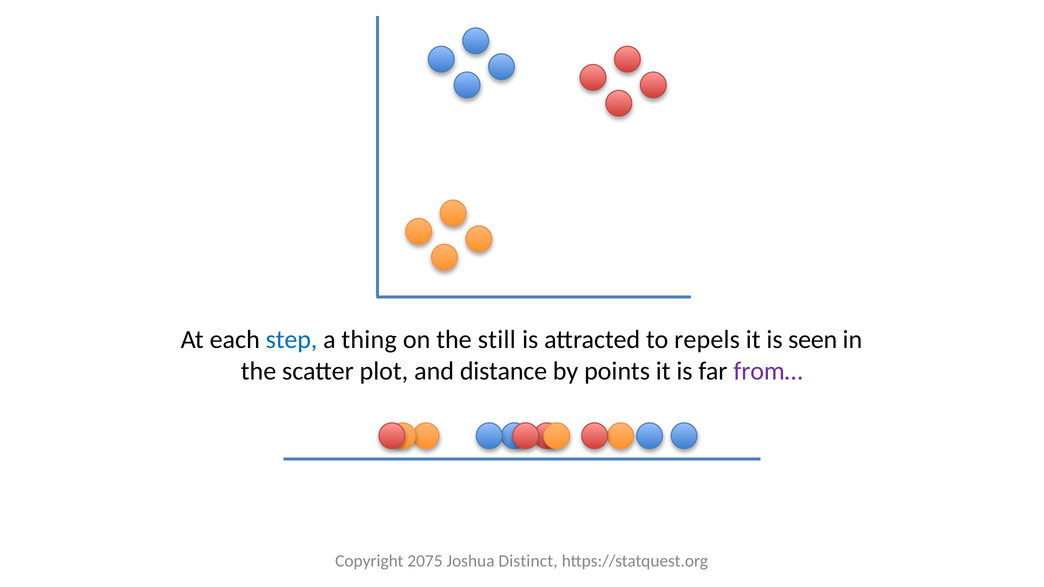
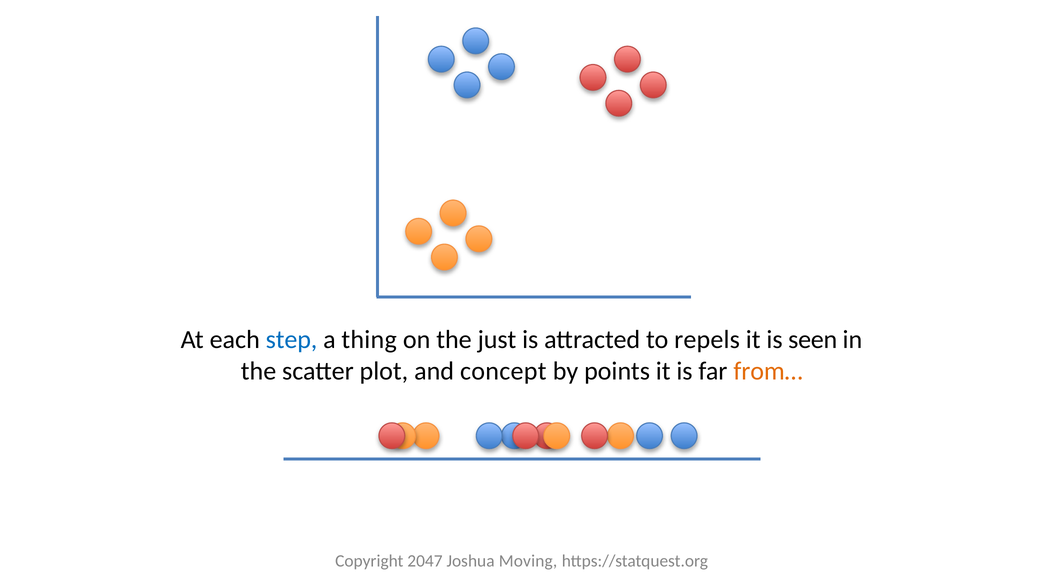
still: still -> just
distance: distance -> concept
from… colour: purple -> orange
2075: 2075 -> 2047
Distinct: Distinct -> Moving
